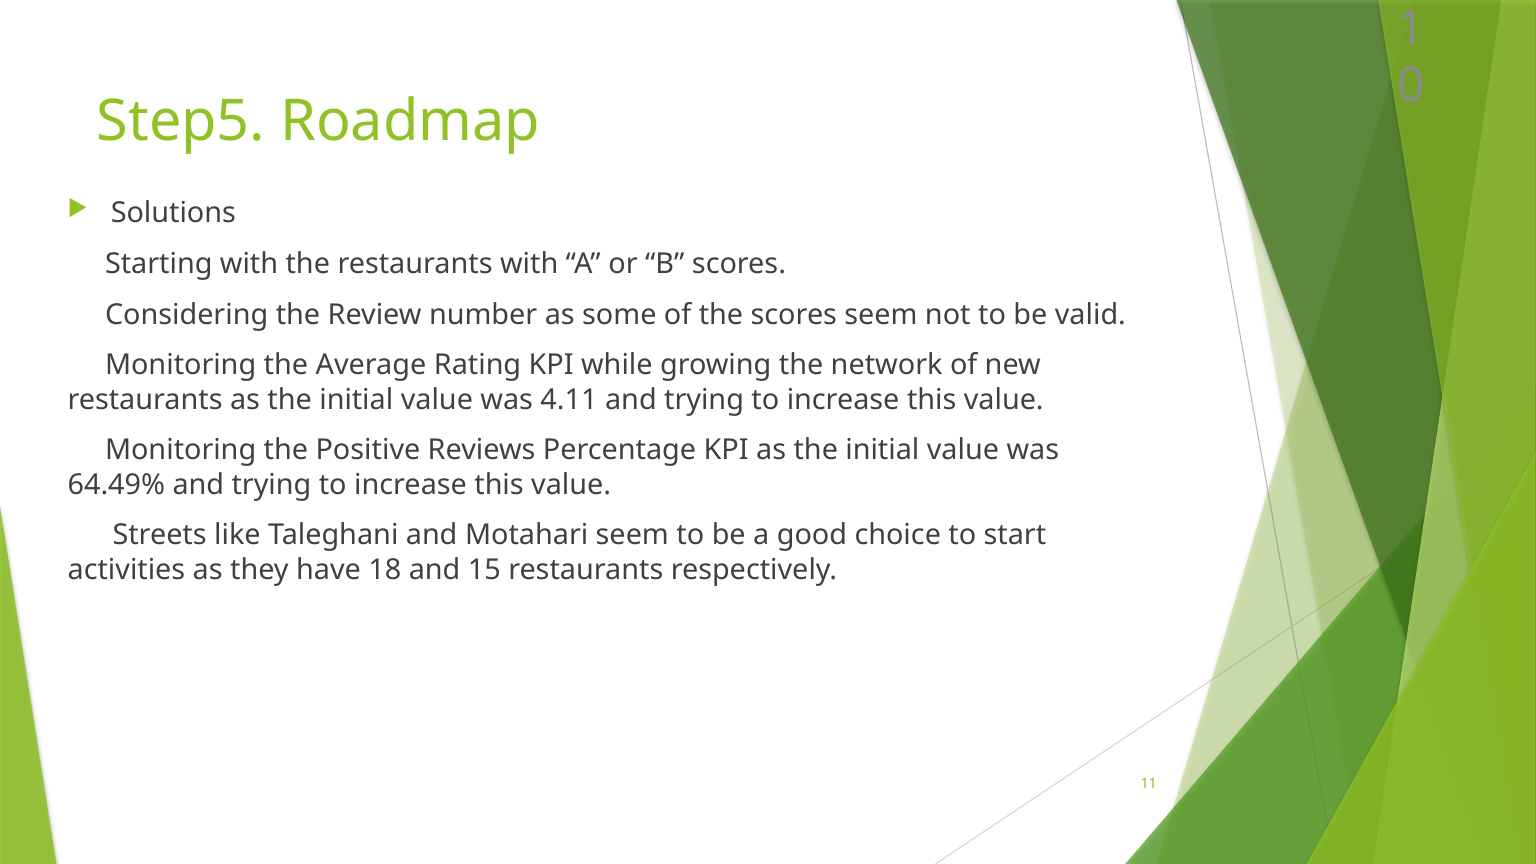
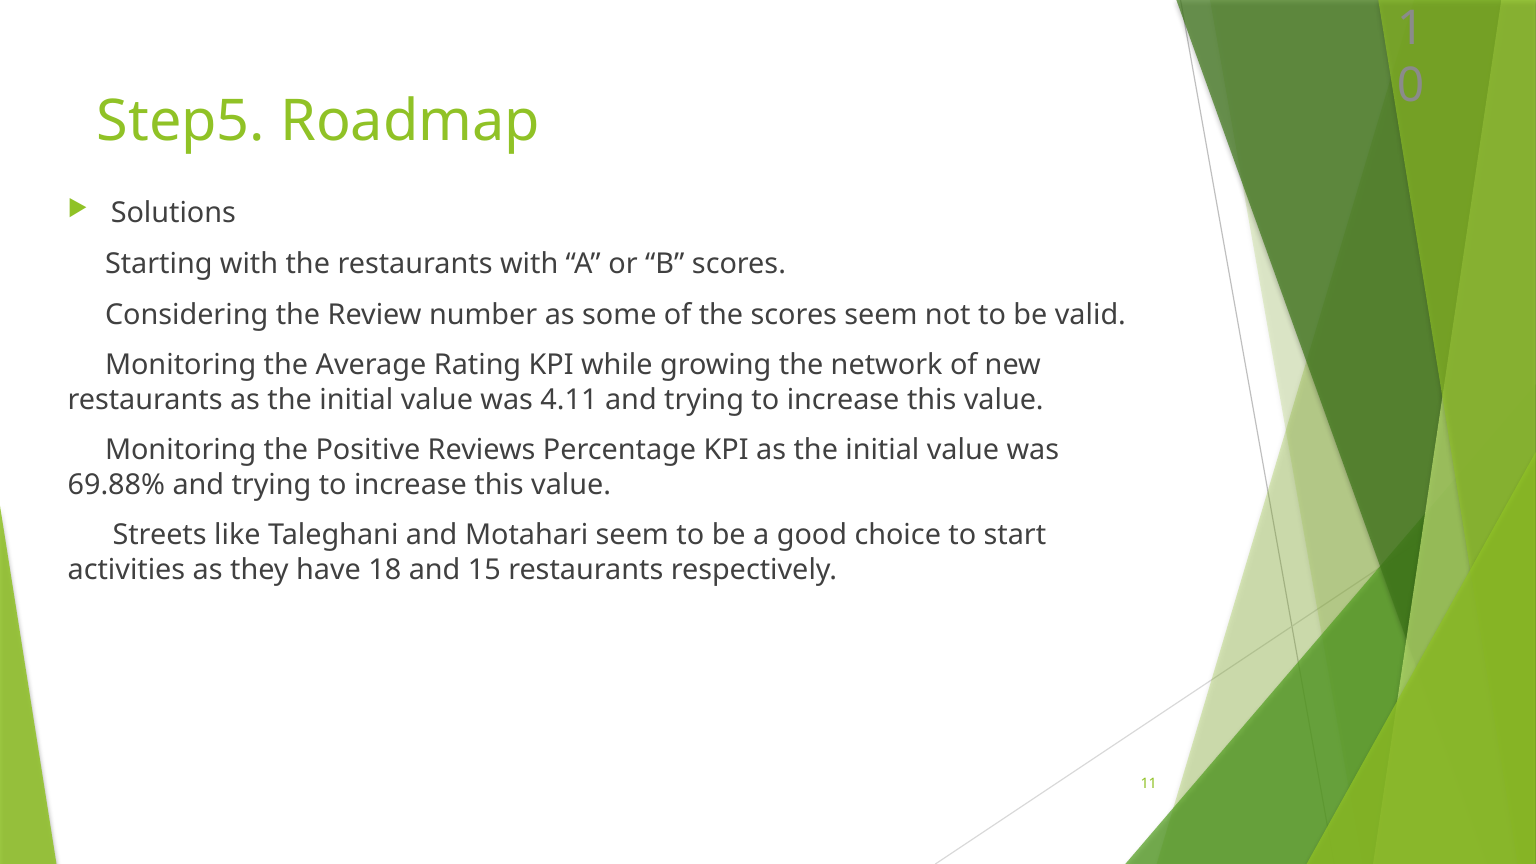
64.49%: 64.49% -> 69.88%
